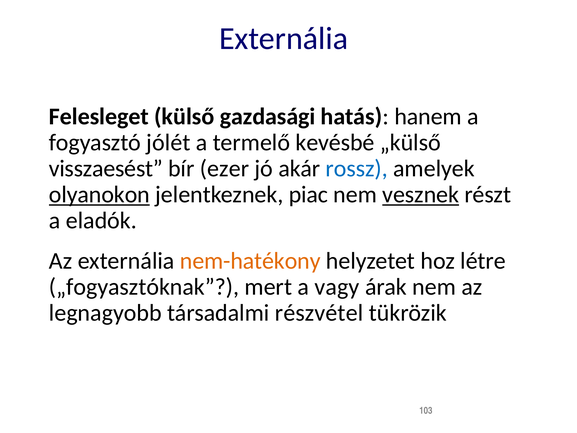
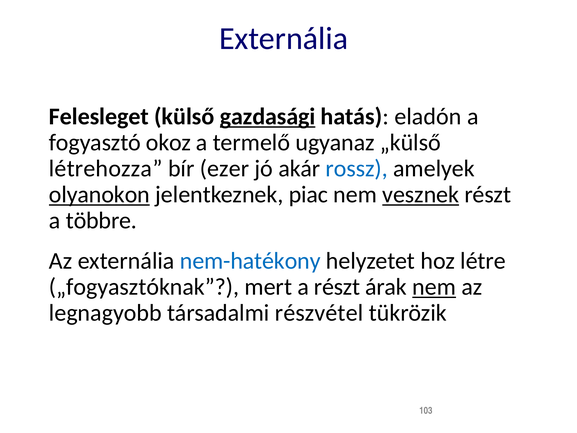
gazdasági underline: none -> present
hanem: hanem -> eladón
jólét: jólét -> okoz
kevésbé: kevésbé -> ugyanaz
visszaesést: visszaesést -> létrehozza
eladók: eladók -> többre
nem-hatékony colour: orange -> blue
a vagy: vagy -> részt
nem at (434, 287) underline: none -> present
